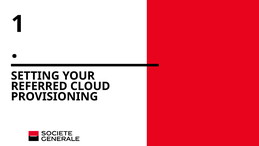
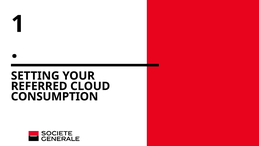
PROVISIONING: PROVISIONING -> CONSUMPTION
